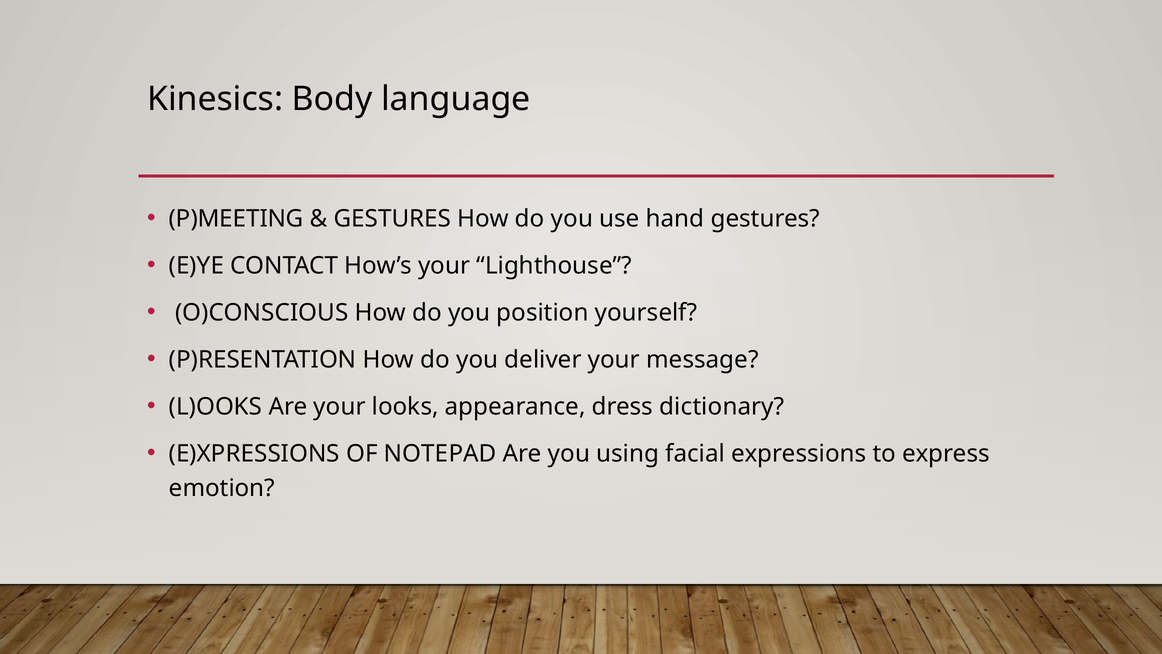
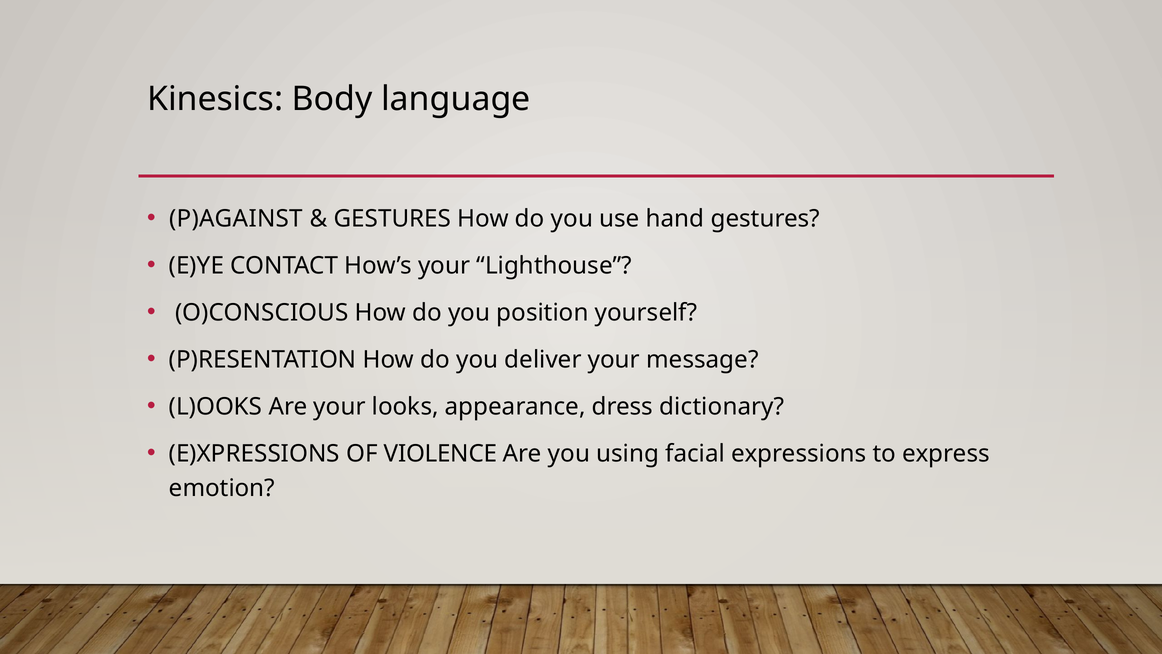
P)MEETING: P)MEETING -> P)AGAINST
NOTEPAD: NOTEPAD -> VIOLENCE
